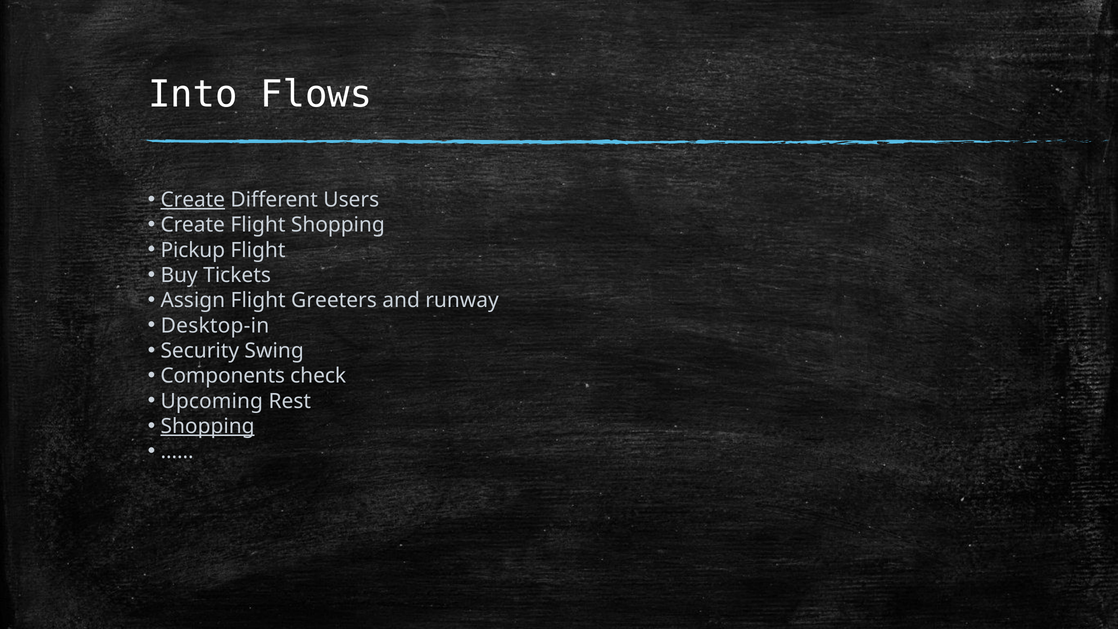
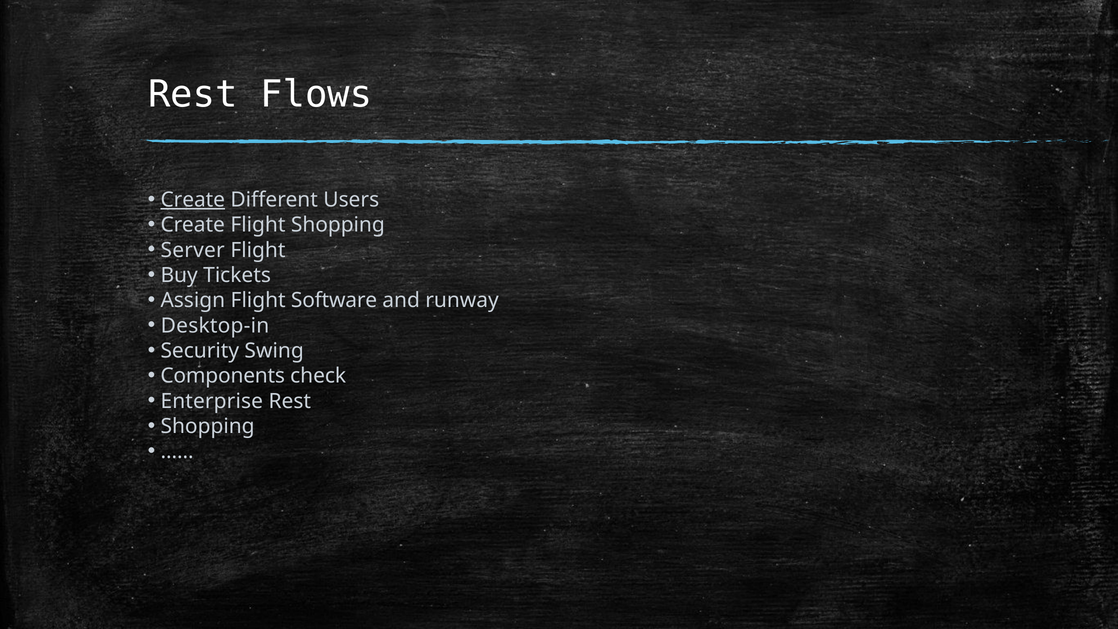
Into at (193, 94): Into -> Rest
Pickup: Pickup -> Server
Greeters: Greeters -> Software
Upcoming: Upcoming -> Enterprise
Shopping at (208, 426) underline: present -> none
